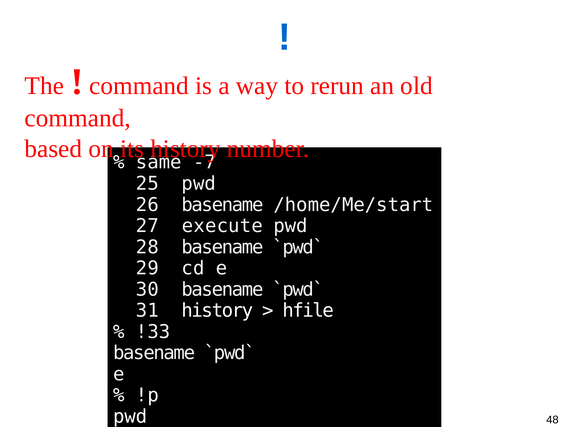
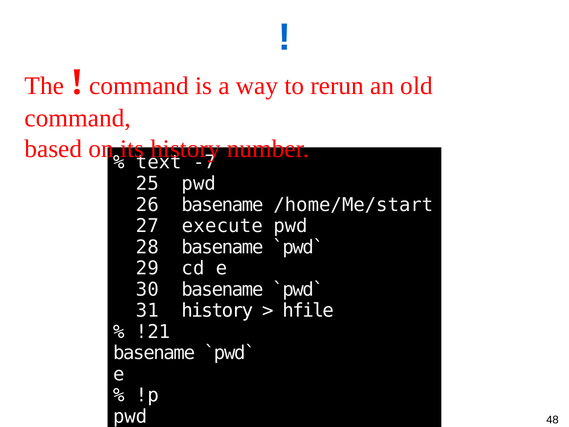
same: same -> text
!33: !33 -> !21
